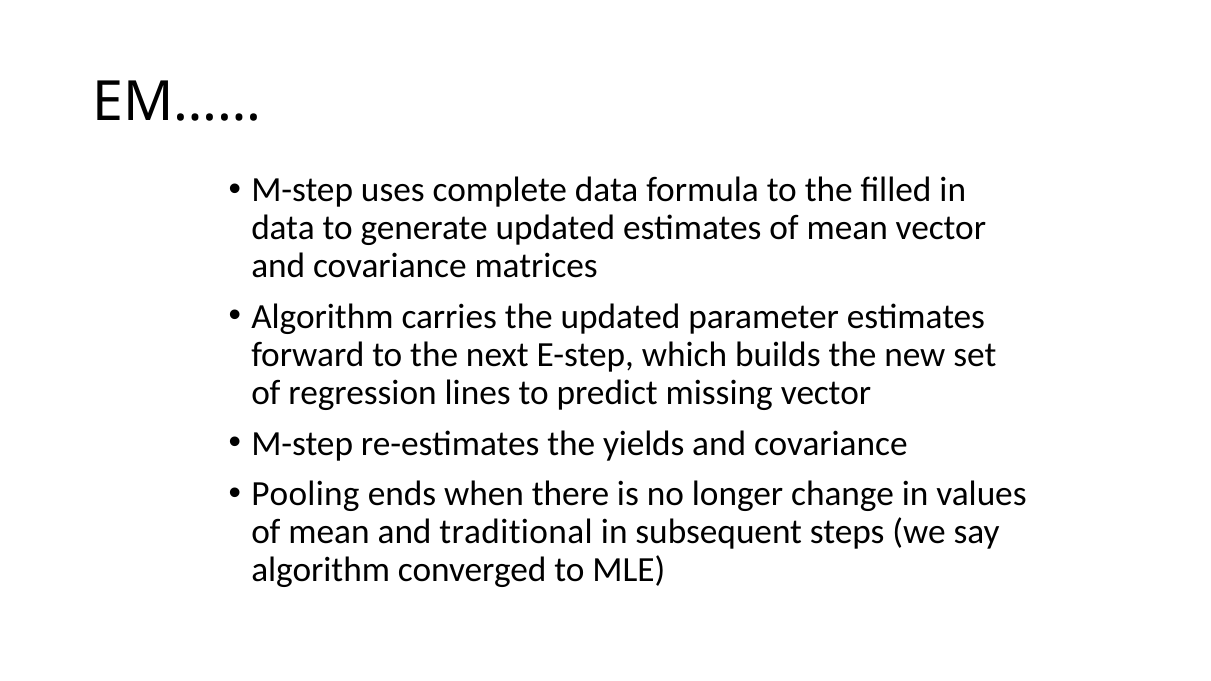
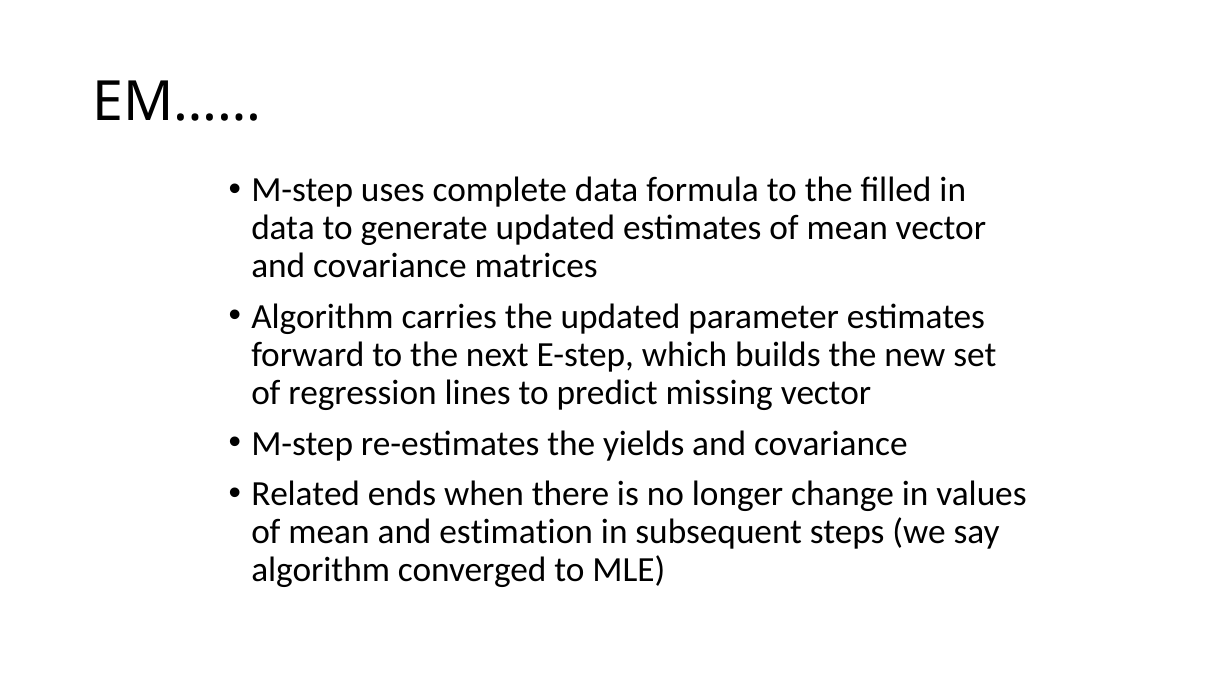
Pooling: Pooling -> Related
traditional: traditional -> estimation
